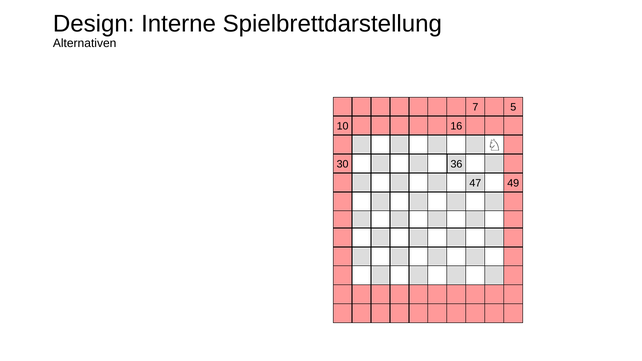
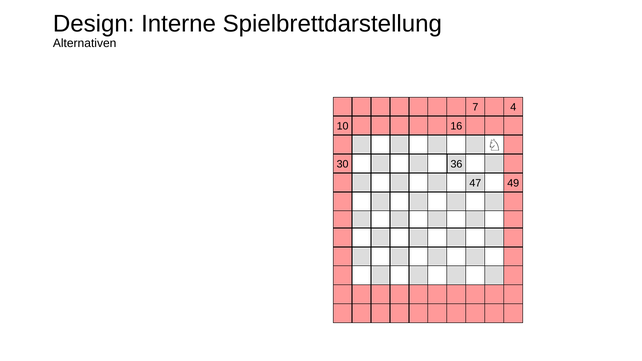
5: 5 -> 4
